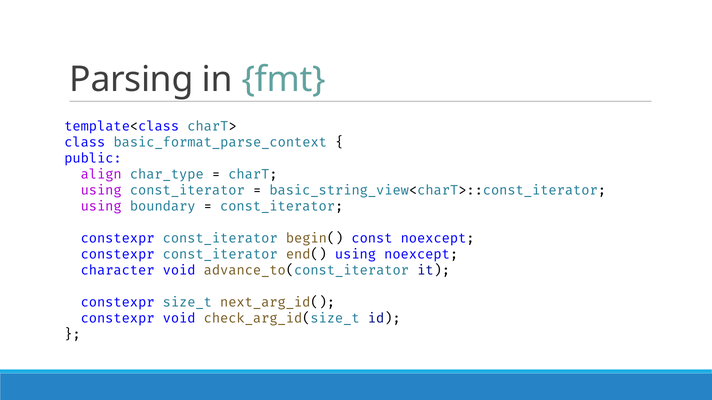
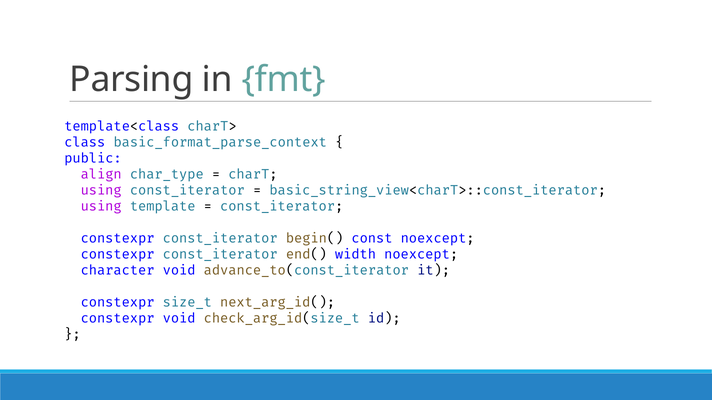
boundary: boundary -> template
end( using: using -> width
